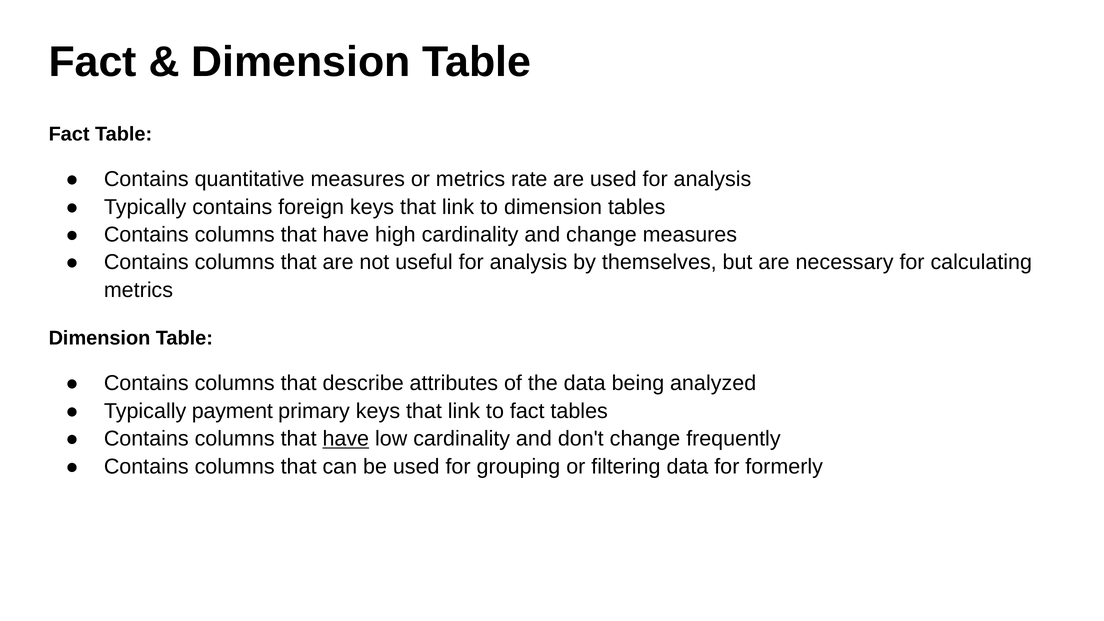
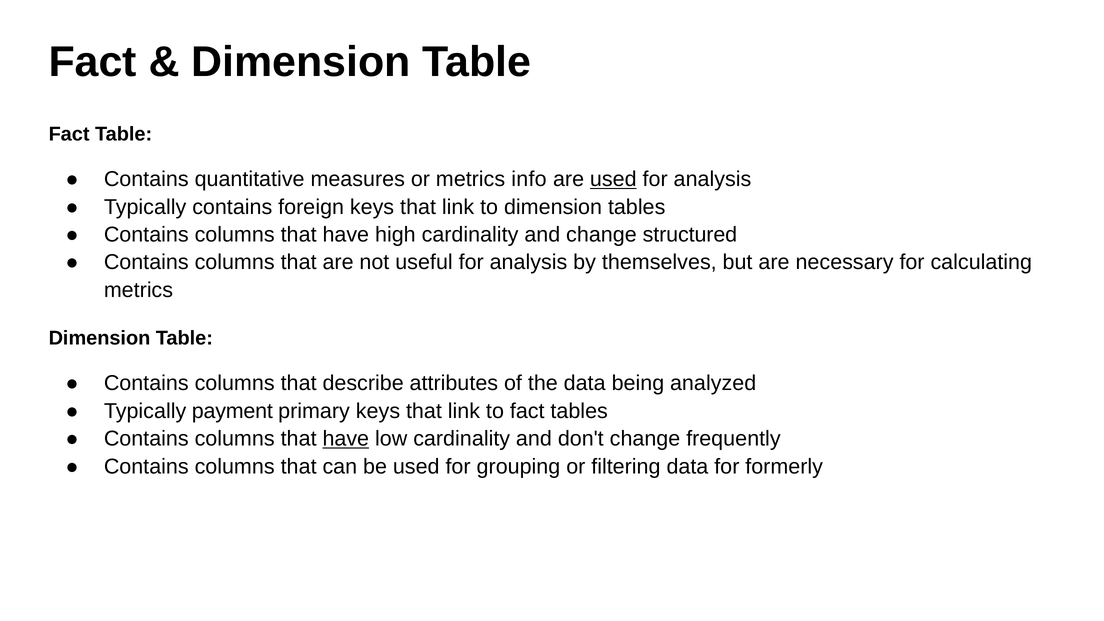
rate: rate -> info
used at (613, 179) underline: none -> present
change measures: measures -> structured
